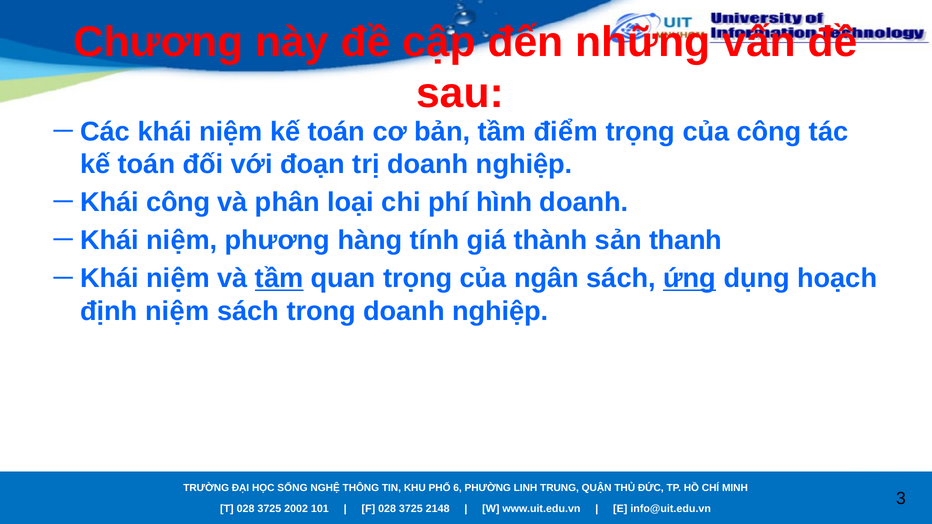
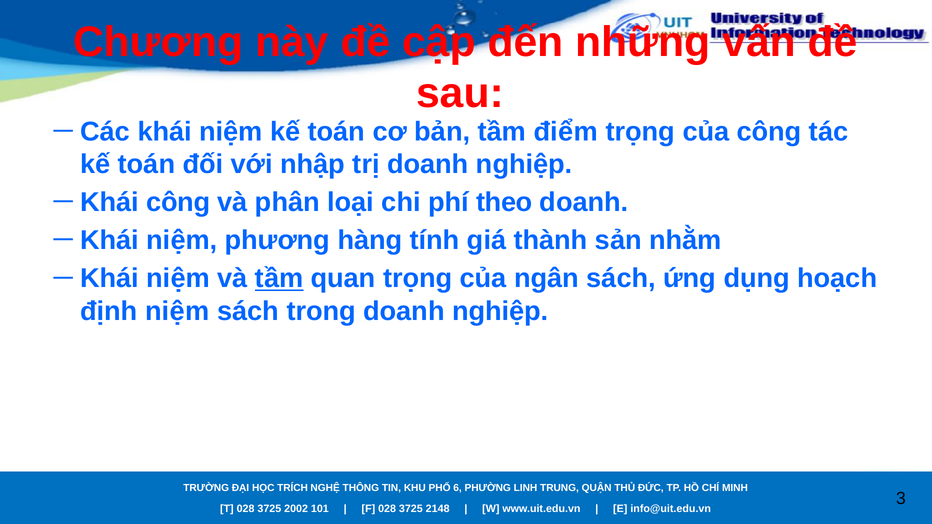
đoạn: đoạn -> nhập
hình: hình -> theo
thanh: thanh -> nhằm
ứng underline: present -> none
SỐNG: SỐNG -> TRÍCH
